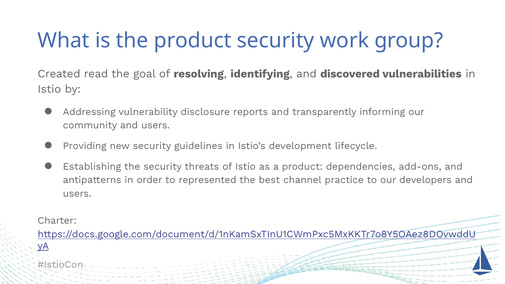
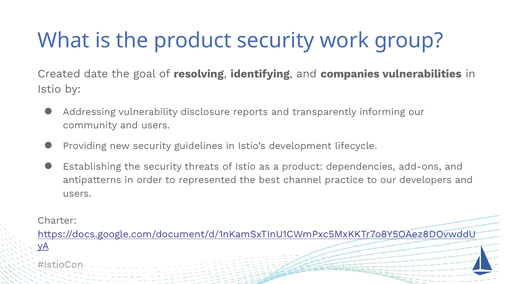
read: read -> date
discovered: discovered -> companies
